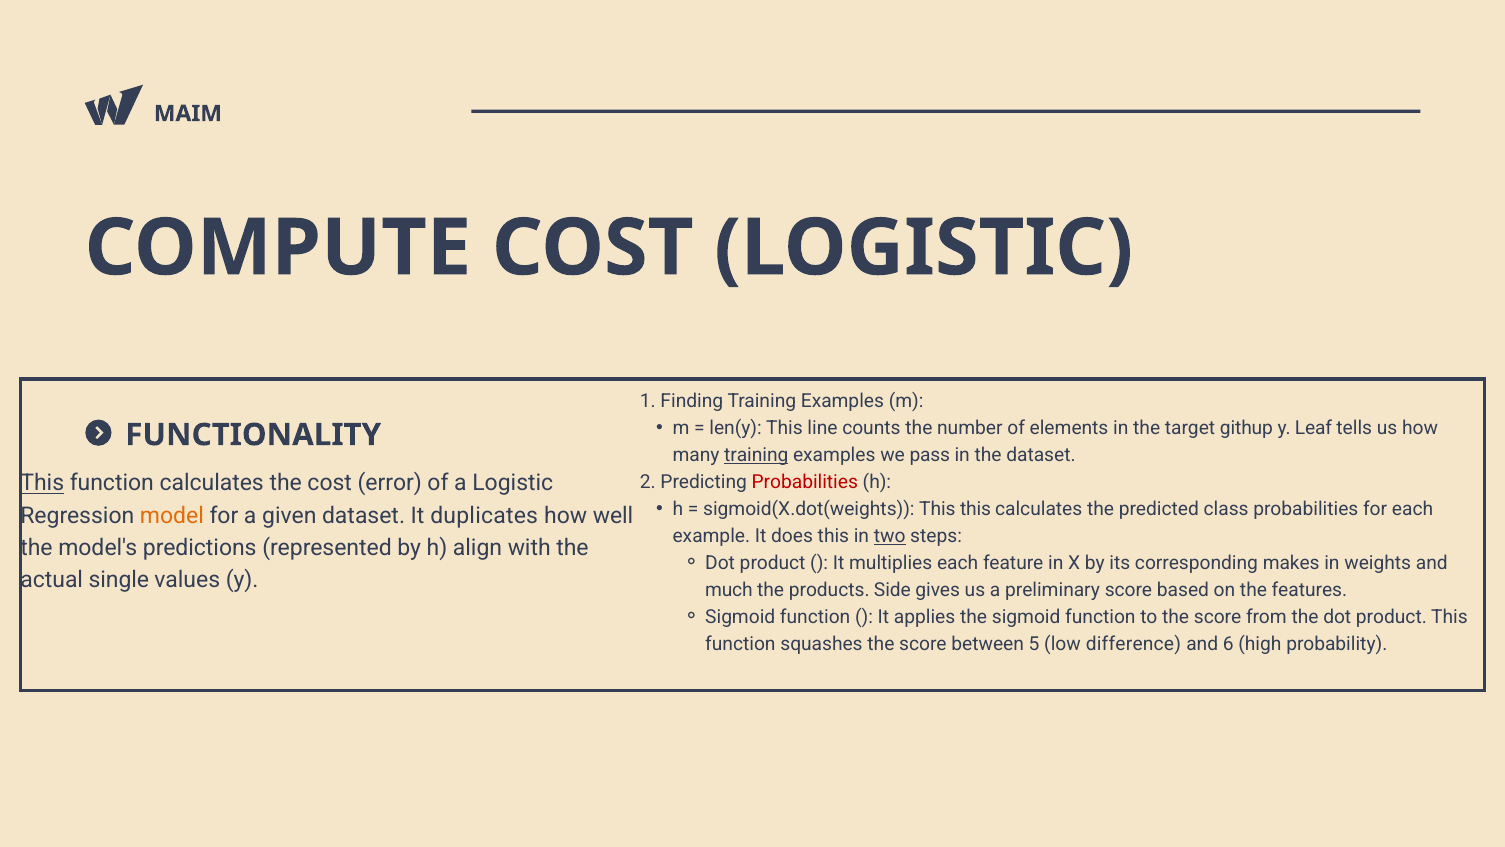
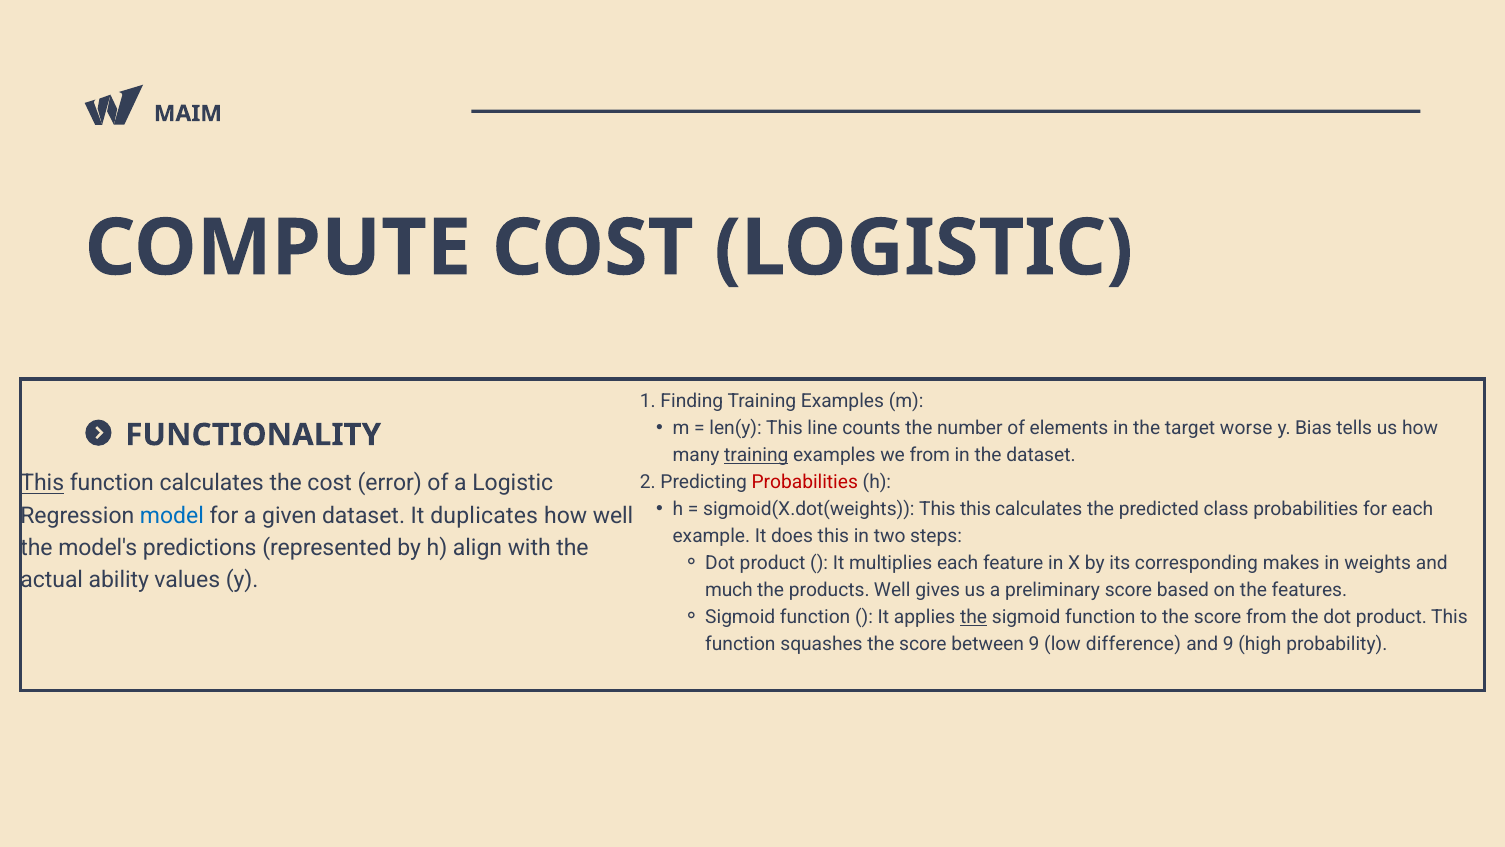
githup: githup -> worse
Leaf: Leaf -> Bias
we pass: pass -> from
model colour: orange -> blue
two underline: present -> none
single: single -> ability
products Side: Side -> Well
the at (974, 617) underline: none -> present
between 5: 5 -> 9
and 6: 6 -> 9
